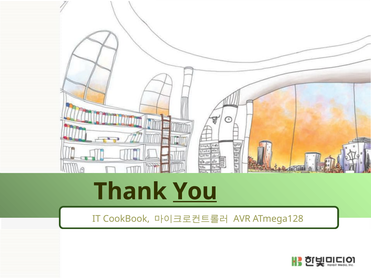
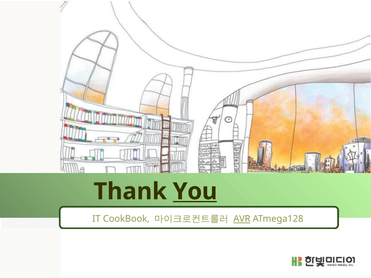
AVR underline: none -> present
